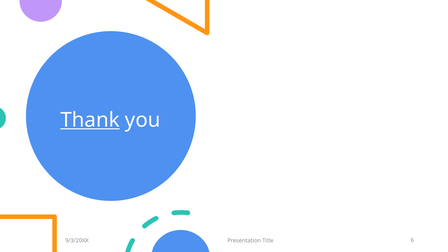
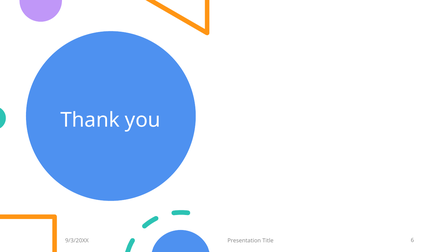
Thank underline: present -> none
